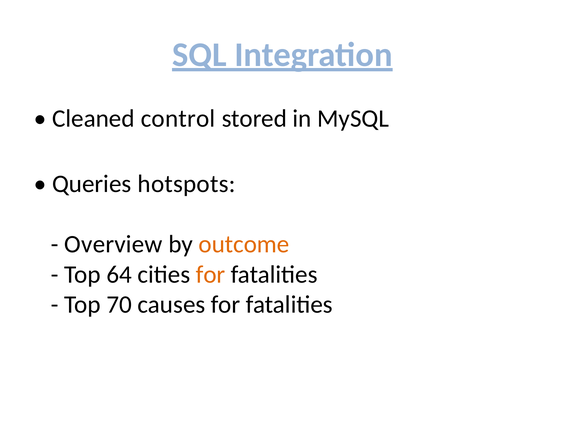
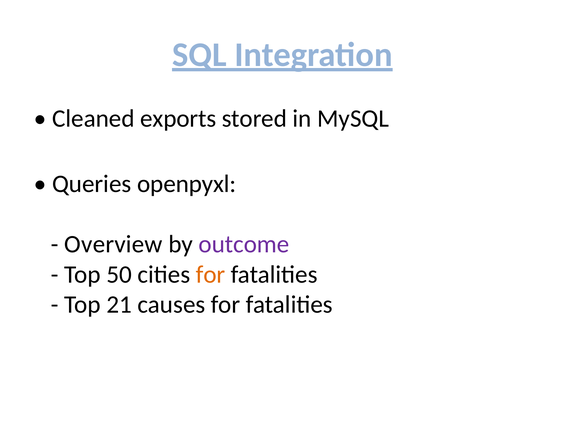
control: control -> exports
hotspots: hotspots -> openpyxl
outcome colour: orange -> purple
64: 64 -> 50
70: 70 -> 21
